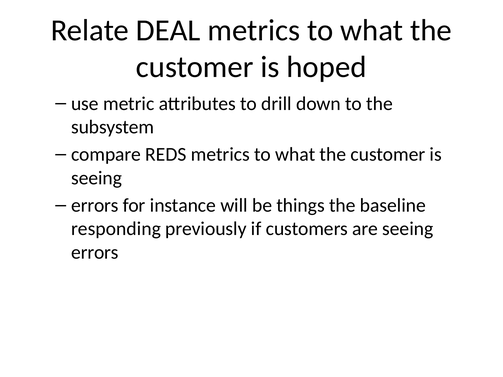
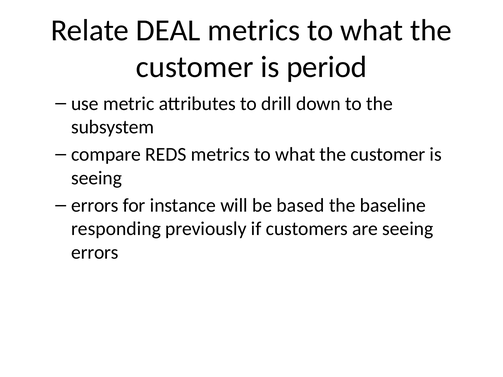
hoped: hoped -> period
things: things -> based
